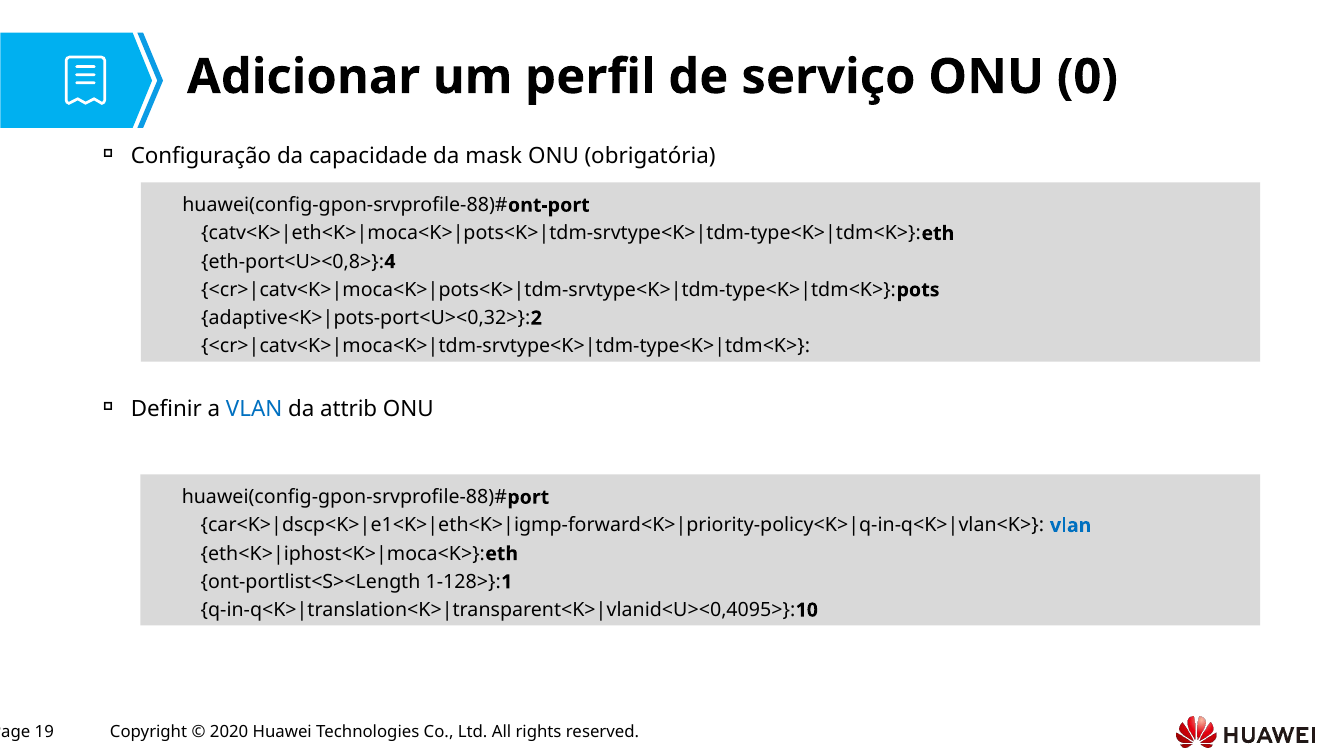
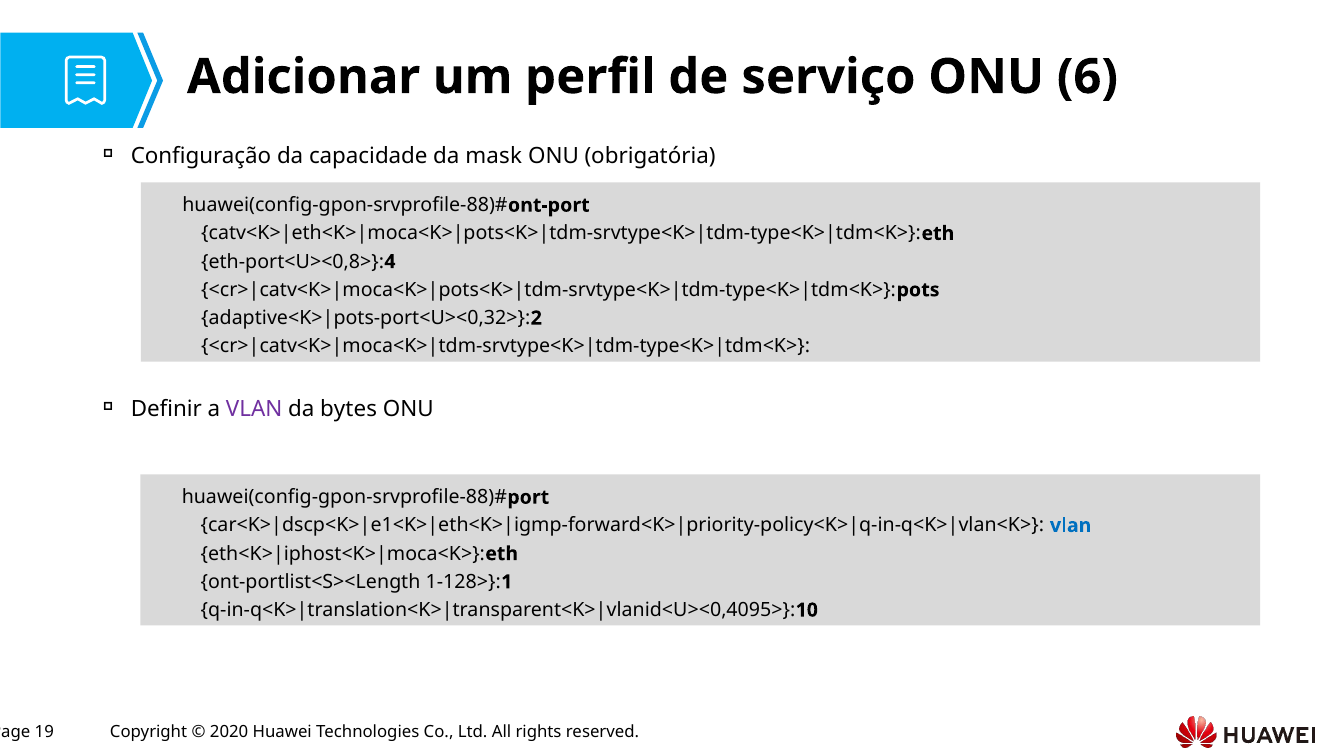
0: 0 -> 6
VLAN at (254, 409) colour: blue -> purple
attrib: attrib -> bytes
